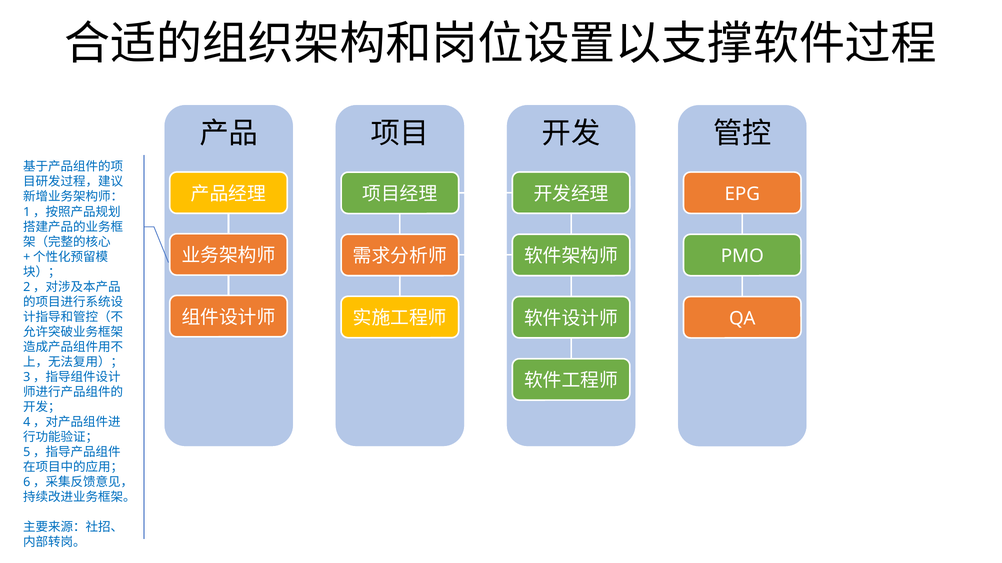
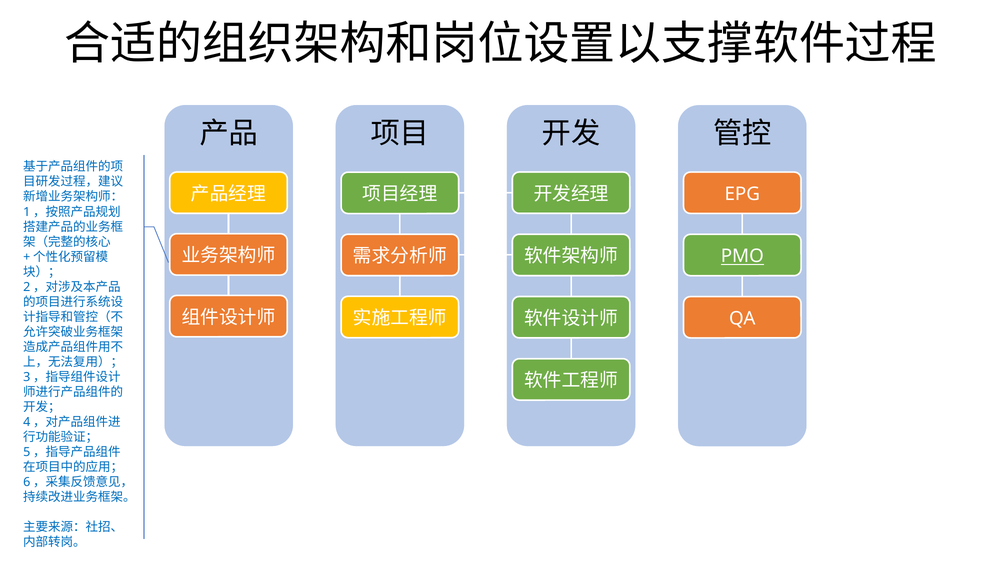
PMO underline: none -> present
